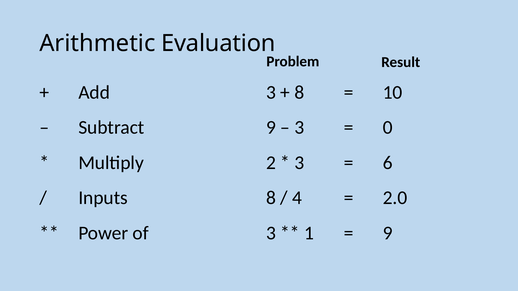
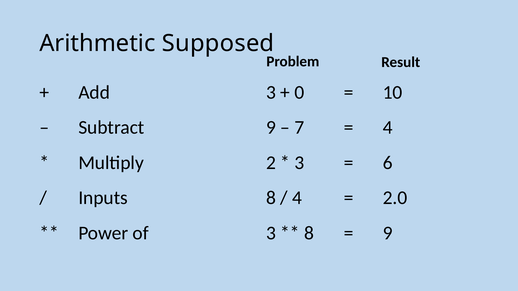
Evaluation: Evaluation -> Supposed
8 at (299, 93): 8 -> 0
3 at (299, 128): 3 -> 7
0 at (388, 128): 0 -> 4
1 at (309, 233): 1 -> 8
